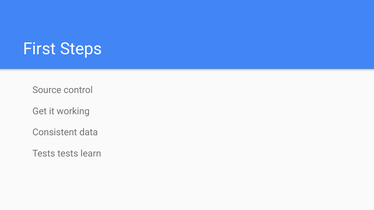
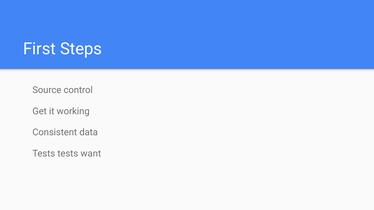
learn: learn -> want
